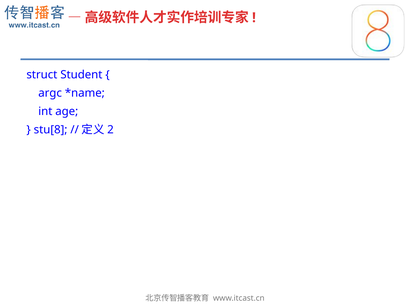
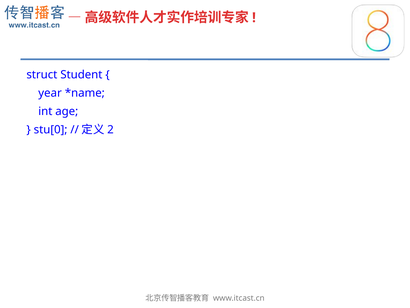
argc: argc -> year
stu[8: stu[8 -> stu[0
